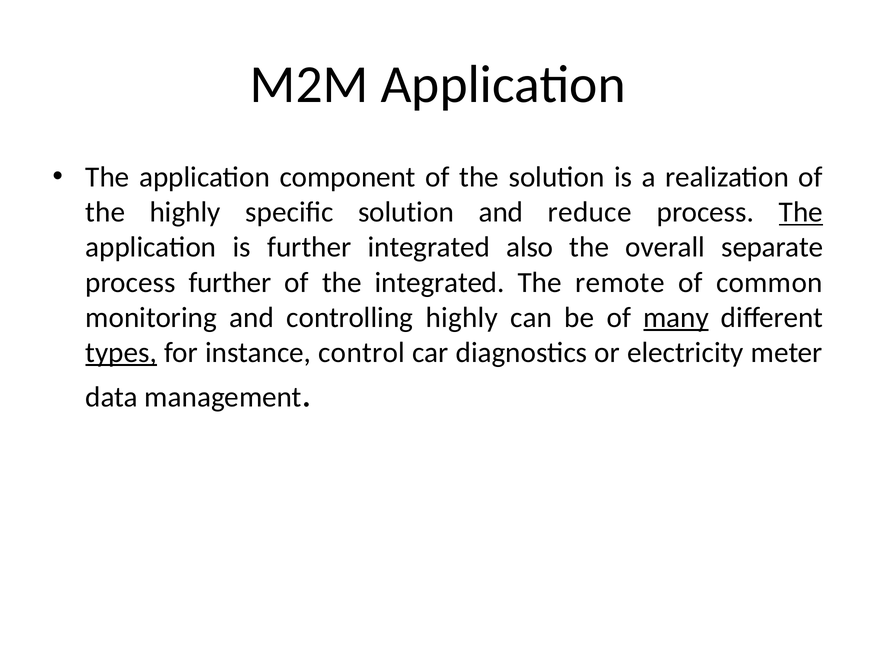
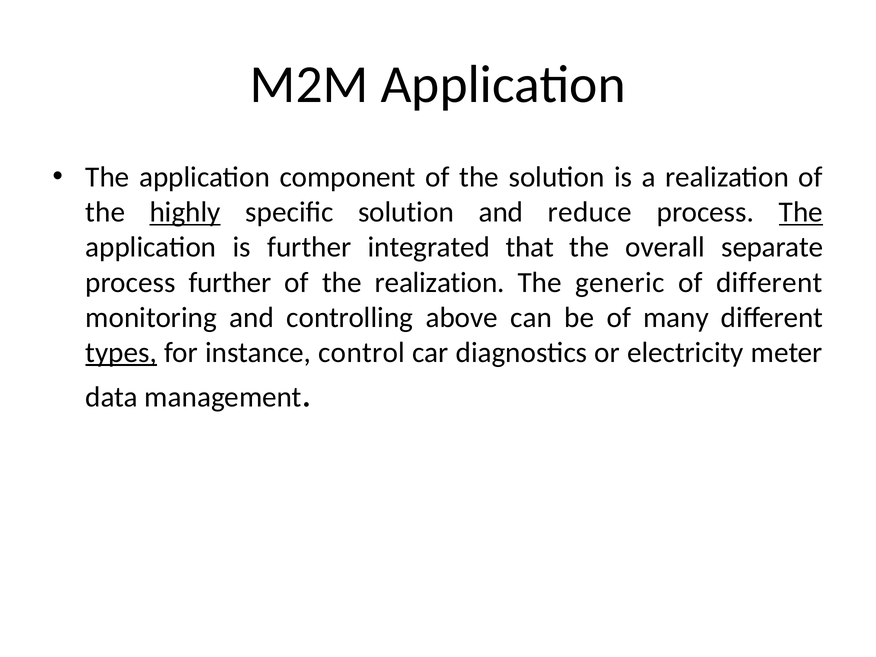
highly at (185, 212) underline: none -> present
also: also -> that
the integrated: integrated -> realization
remote: remote -> generic
of common: common -> different
controlling highly: highly -> above
many underline: present -> none
